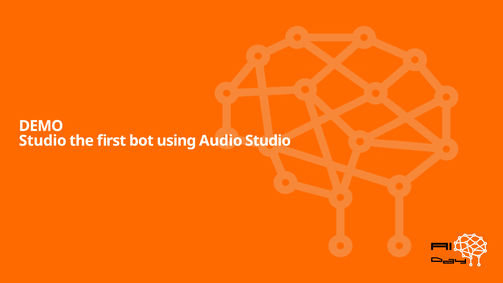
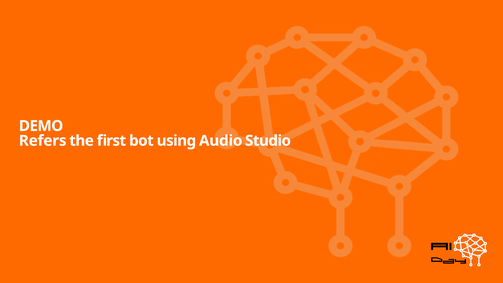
Studio at (43, 141): Studio -> Refers
